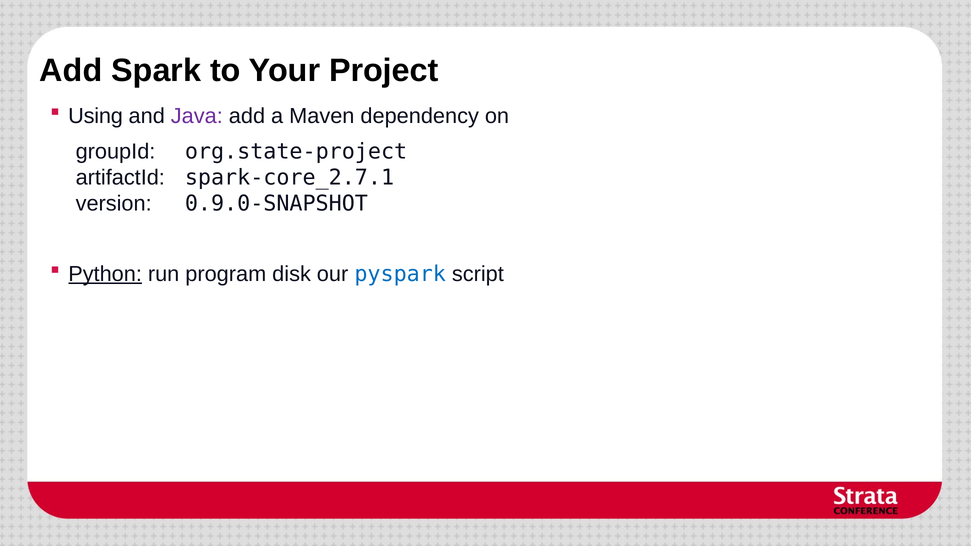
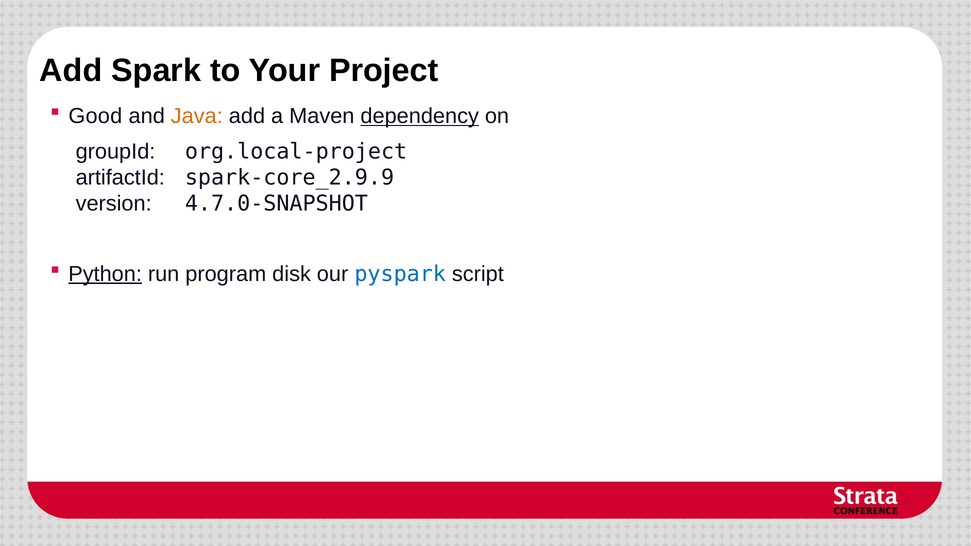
Using: Using -> Good
Java colour: purple -> orange
dependency underline: none -> present
org.state-project: org.state-project -> org.local-project
spark-core_2.7.1: spark-core_2.7.1 -> spark-core_2.9.9
0.9.0-SNAPSHOT: 0.9.0-SNAPSHOT -> 4.7.0-SNAPSHOT
